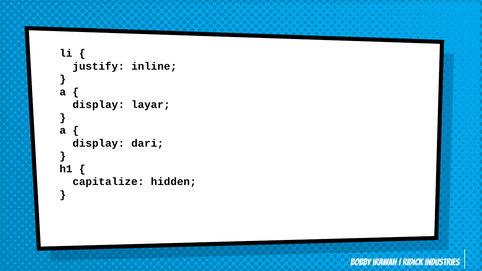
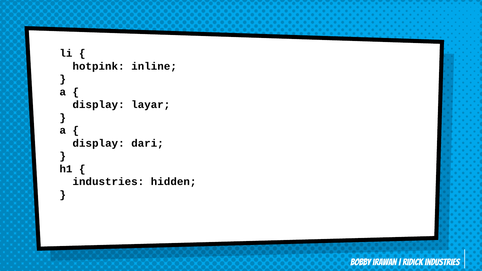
justify: justify -> hotpink
capitalize at (108, 182): capitalize -> industries
